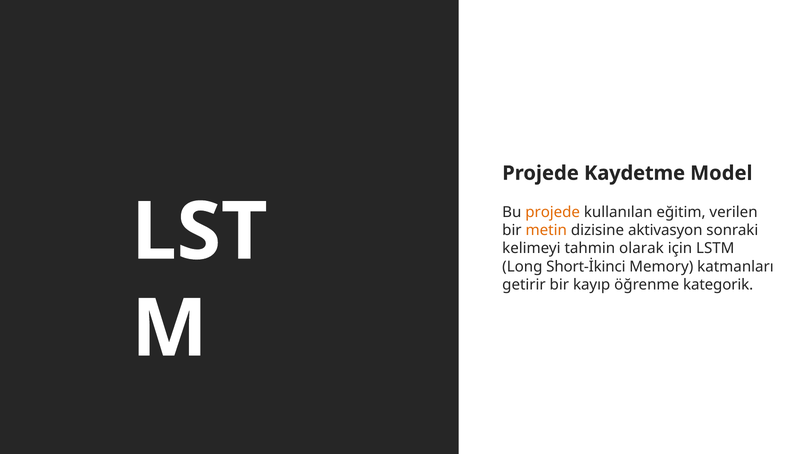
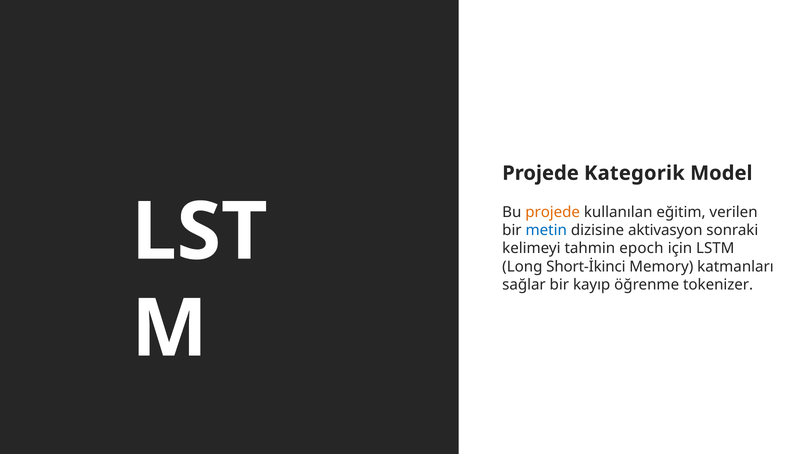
Kaydetme: Kaydetme -> Kategorik
metin colour: orange -> blue
olarak: olarak -> epoch
getirir: getirir -> sağlar
kategorik: kategorik -> tokenizer
